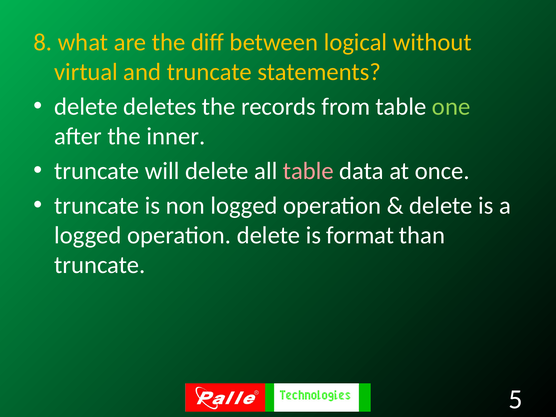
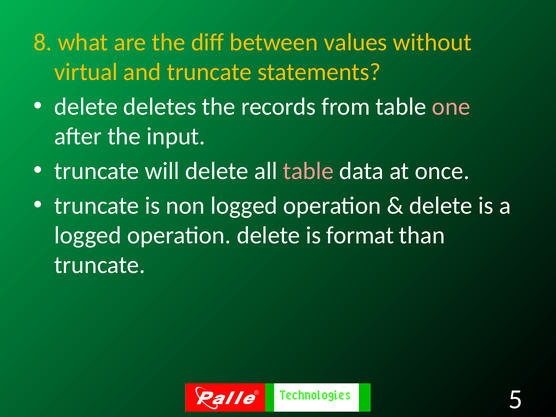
logical: logical -> values
one colour: light green -> pink
inner: inner -> input
